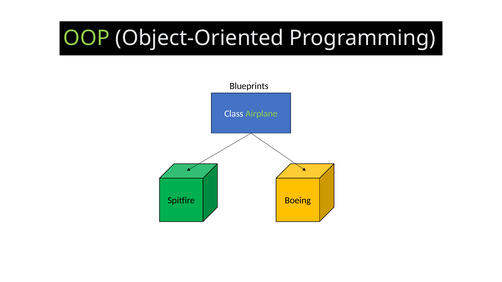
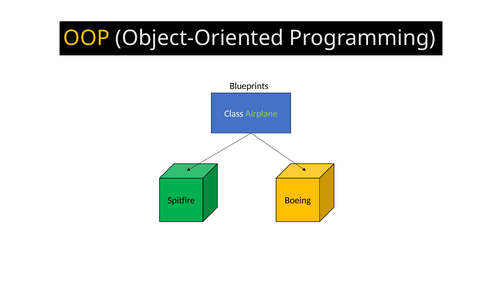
OOP colour: light green -> yellow
